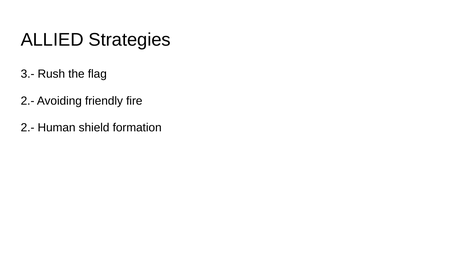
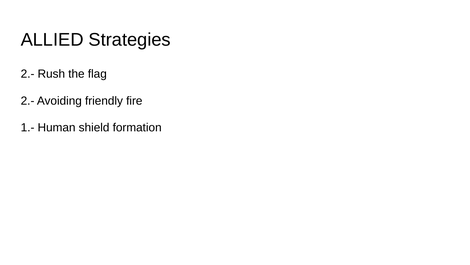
3.- at (28, 74): 3.- -> 2.-
2.- at (28, 127): 2.- -> 1.-
